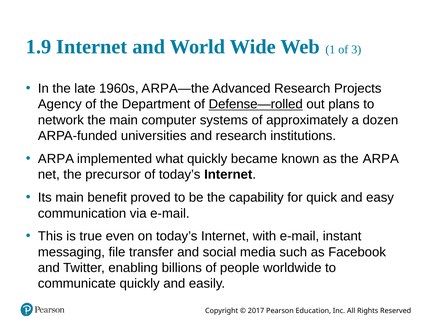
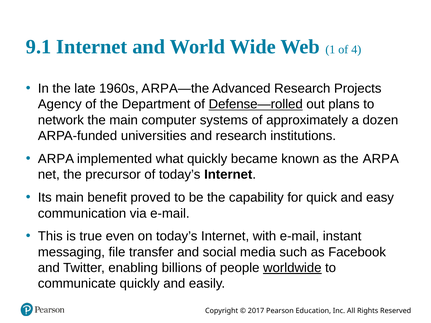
1.9: 1.9 -> 9.1
3: 3 -> 4
worldwide underline: none -> present
